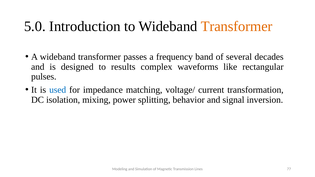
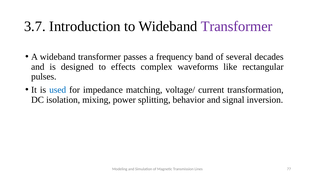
5.0: 5.0 -> 3.7
Transformer at (237, 26) colour: orange -> purple
results: results -> effects
